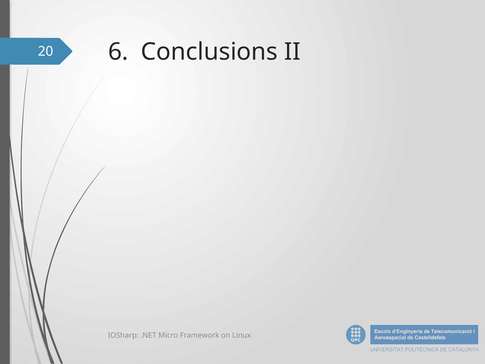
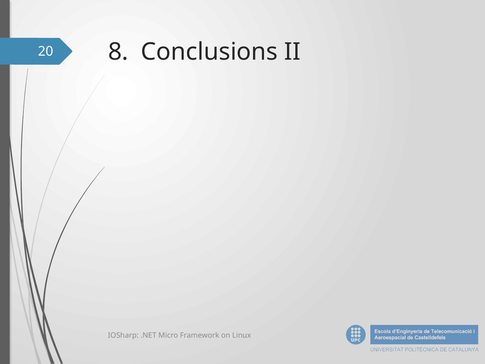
6: 6 -> 8
